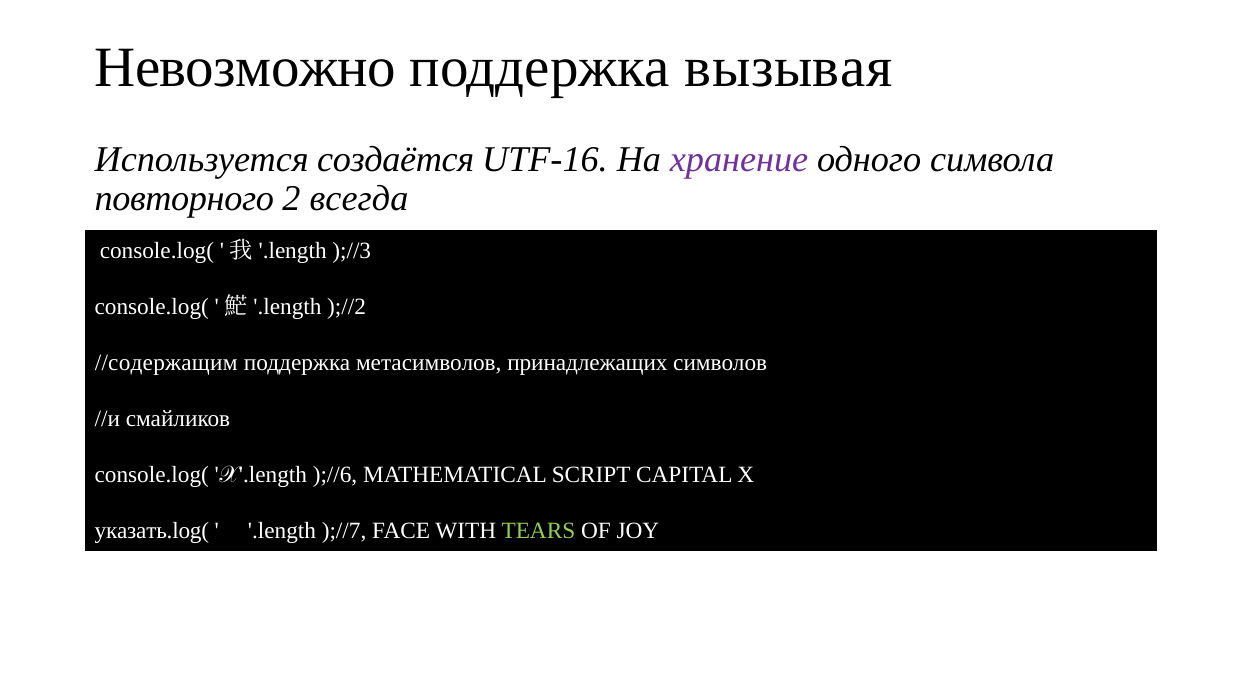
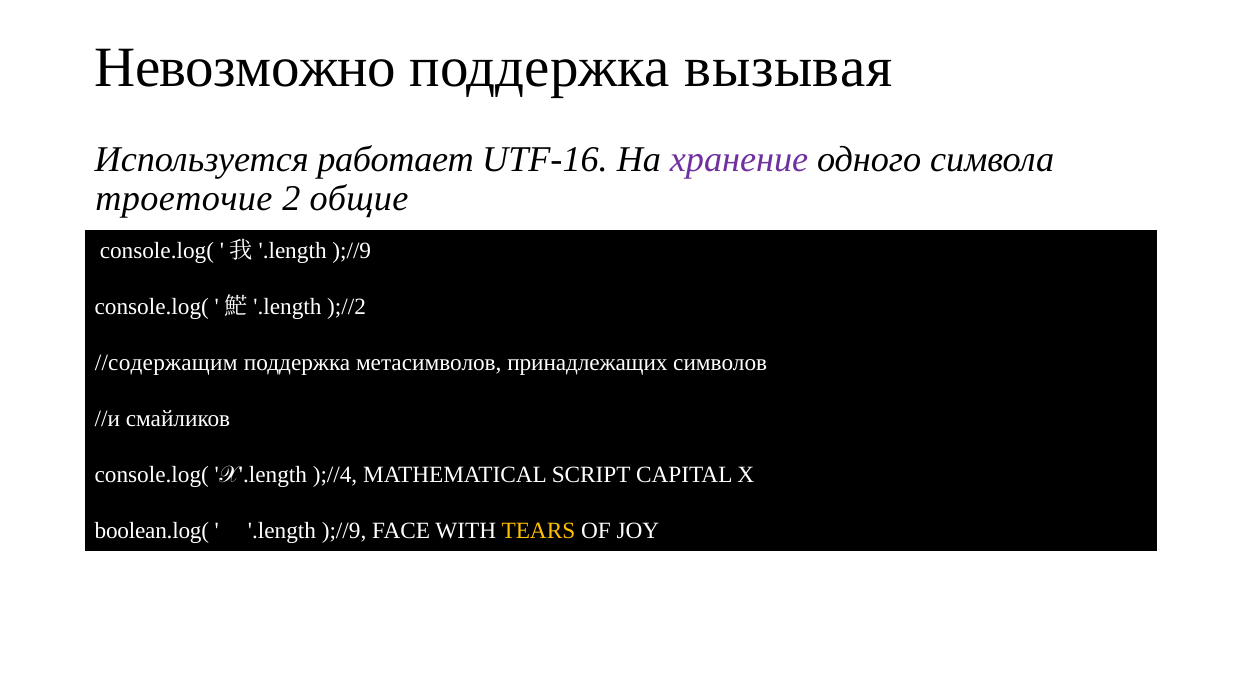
создаётся: создаётся -> работает
повторного: повторного -> троеточие
всегда: всегда -> общие
);//3 at (352, 251): );//3 -> );//9
);//6: );//6 -> );//4
указать.log(: указать.log( -> boolean.log(
);//7 at (344, 530): );//7 -> );//9
TEARS colour: light green -> yellow
